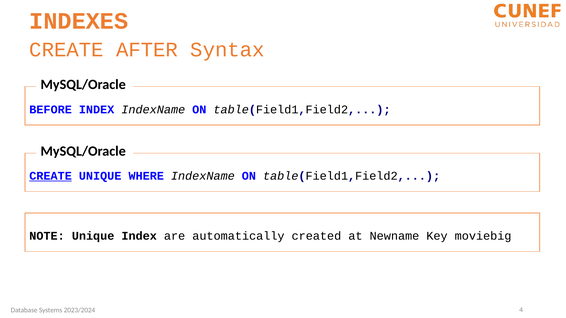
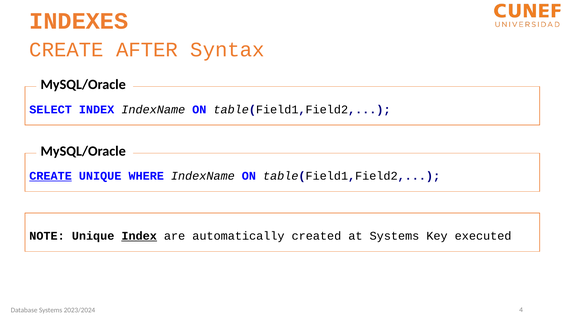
BEFORE: BEFORE -> SELECT
Index at (139, 236) underline: none -> present
at Newname: Newname -> Systems
moviebig: moviebig -> executed
